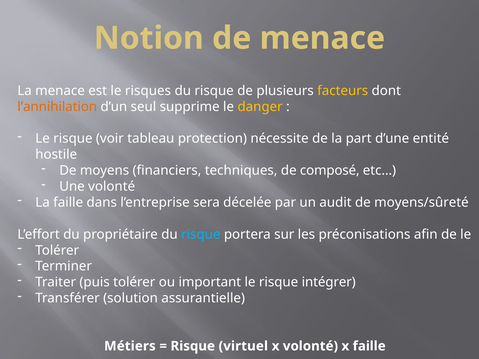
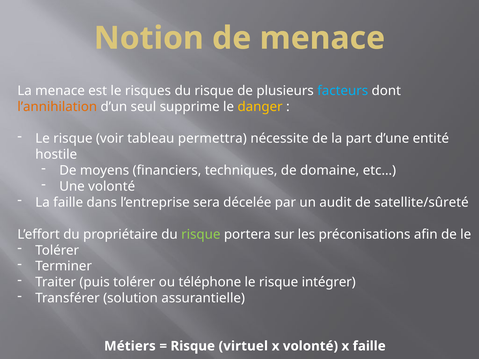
facteurs colour: yellow -> light blue
protection: protection -> permettra
composé: composé -> domaine
moyens/sûreté: moyens/sûreté -> satellite/sûreté
risque at (201, 234) colour: light blue -> light green
important: important -> téléphone
